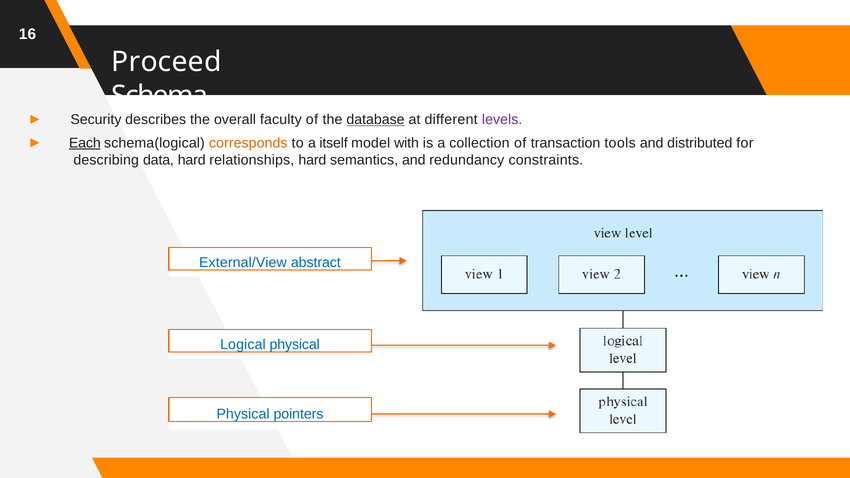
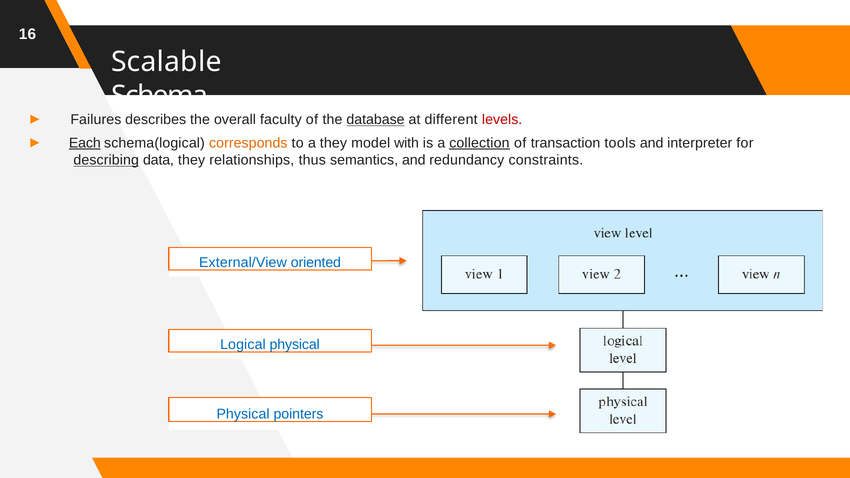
Proceed: Proceed -> Scalable
Security: Security -> Failures
levels colour: purple -> red
a itself: itself -> they
collection underline: none -> present
distributed: distributed -> interpreter
describing underline: none -> present
data hard: hard -> they
relationships hard: hard -> thus
abstract: abstract -> oriented
